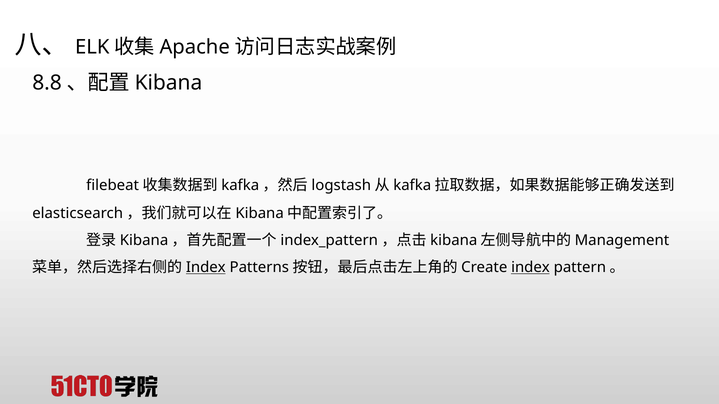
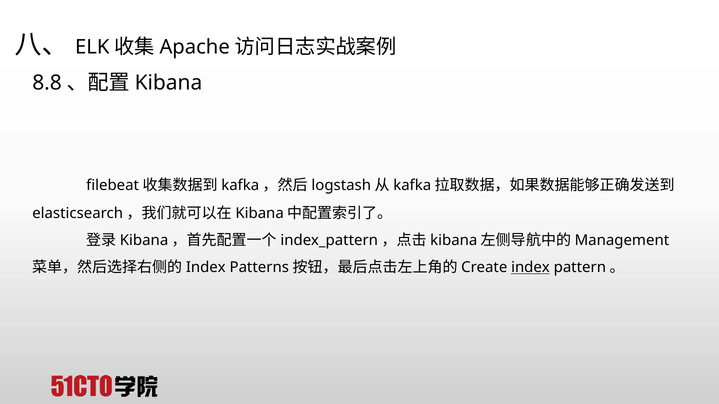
Index at (206, 268) underline: present -> none
